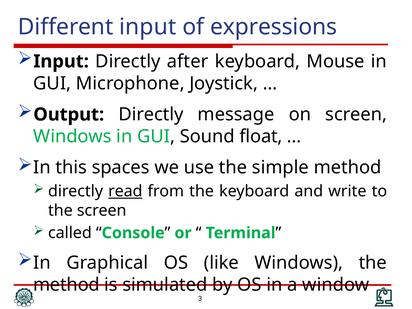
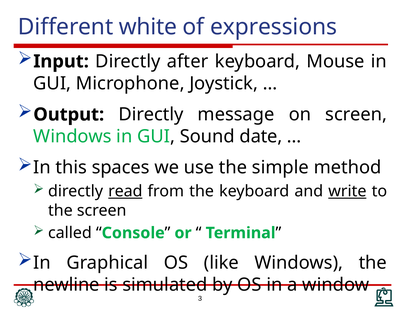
Different input: input -> white
float: float -> date
write underline: none -> present
method at (66, 285): method -> newline
